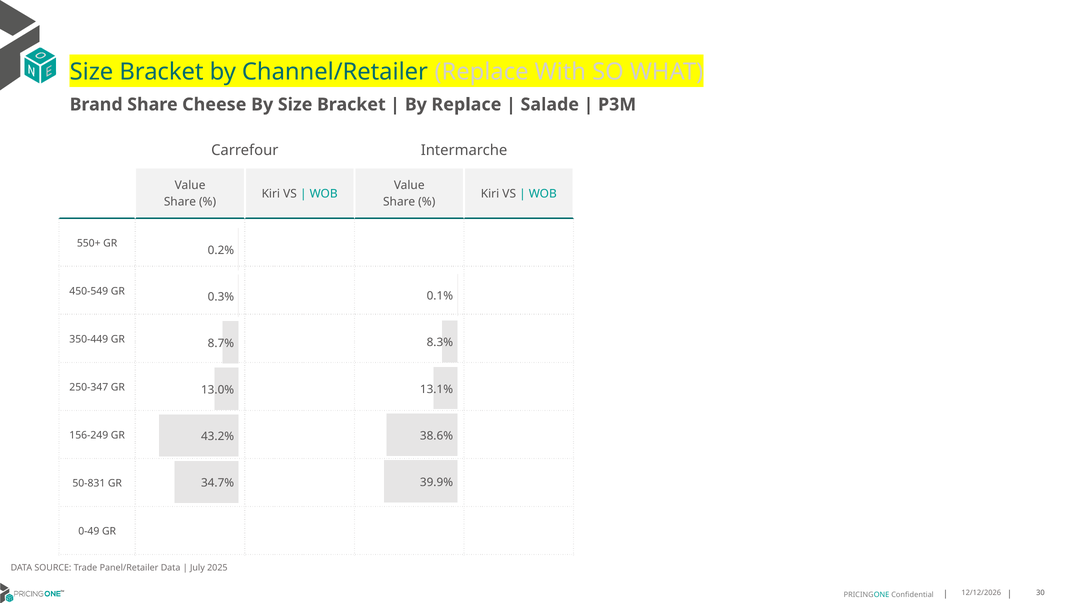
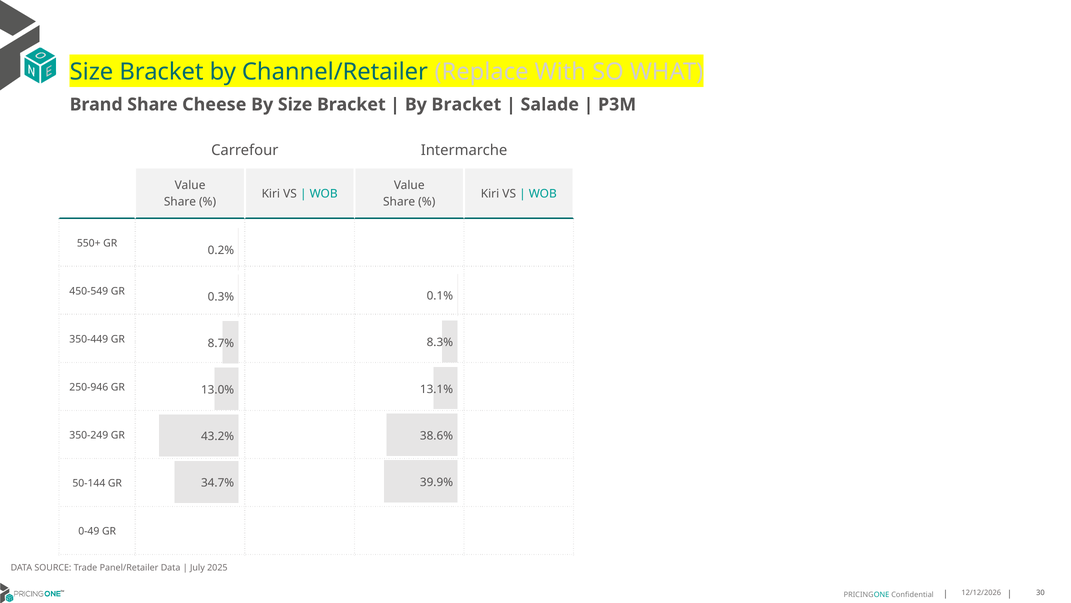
By Replace: Replace -> Bracket
250-347: 250-347 -> 250-946
156-249: 156-249 -> 350-249
50-831: 50-831 -> 50-144
